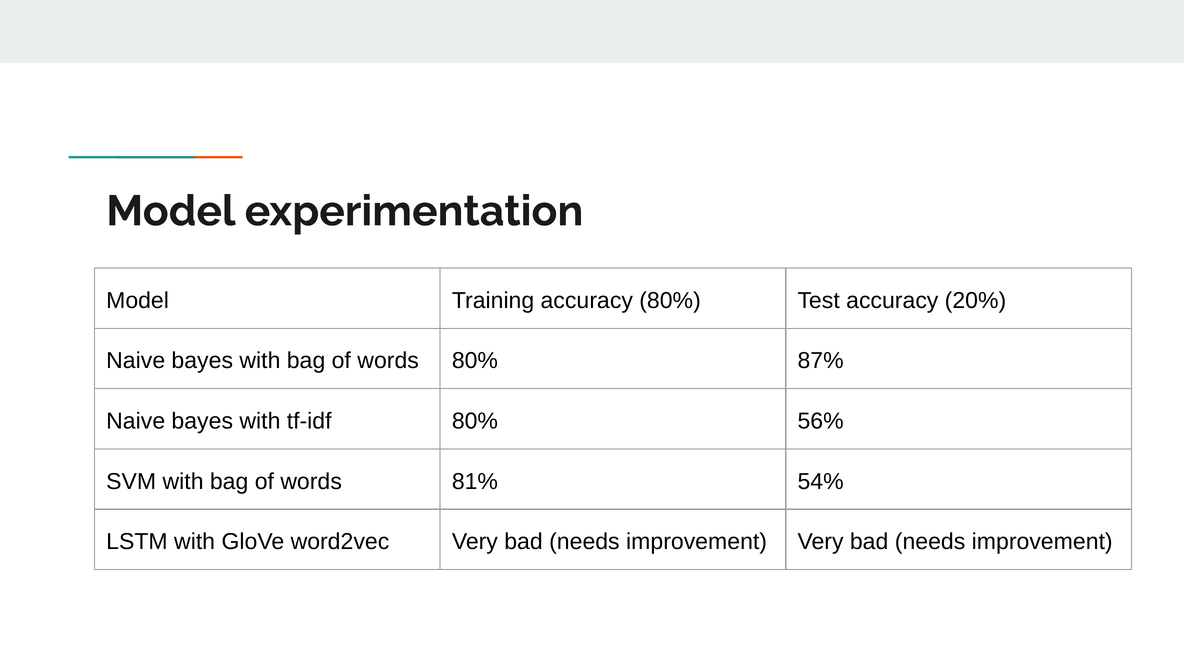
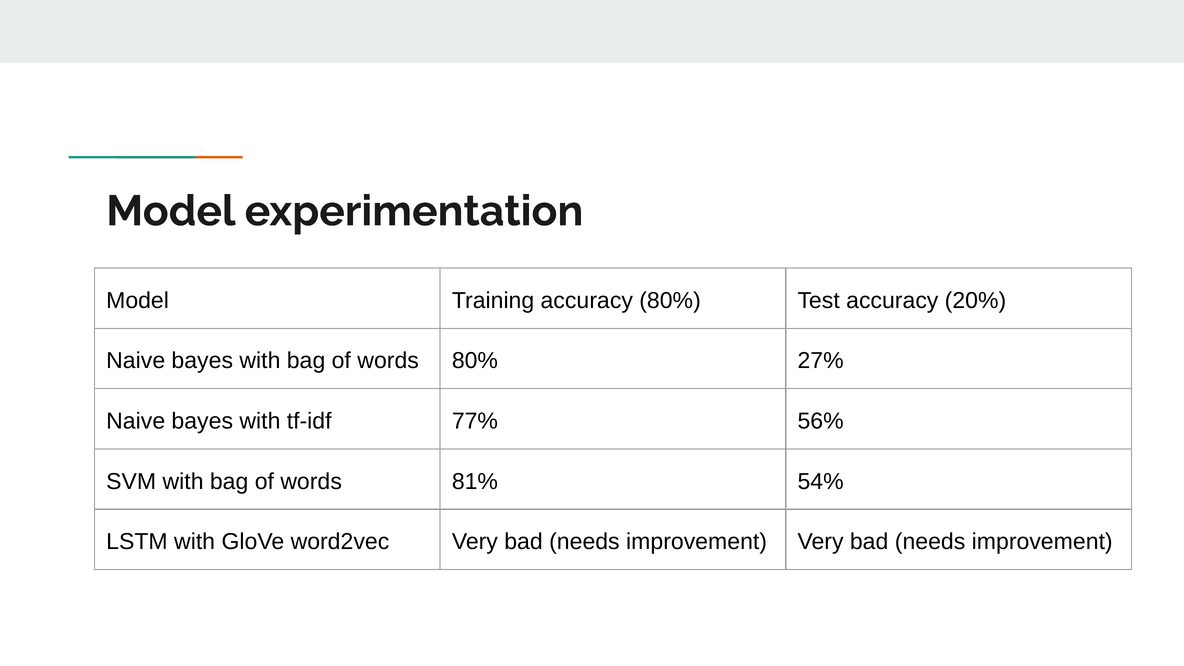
87%: 87% -> 27%
tf-idf 80%: 80% -> 77%
